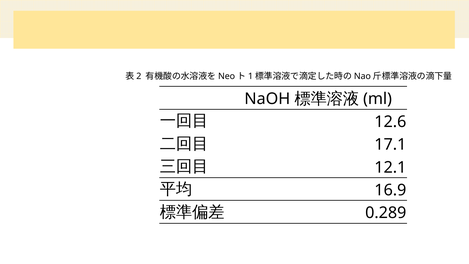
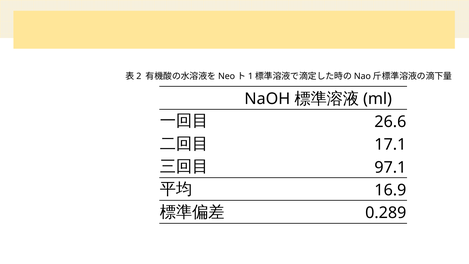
12.6: 12.6 -> 26.6
12.1: 12.1 -> 97.1
